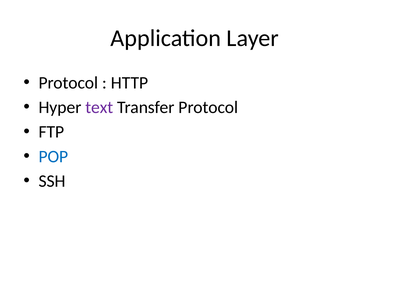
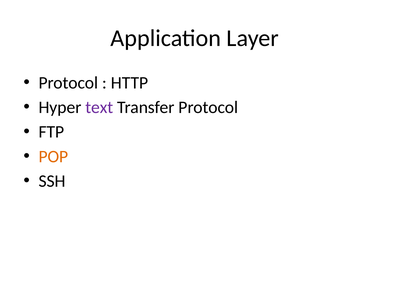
POP colour: blue -> orange
